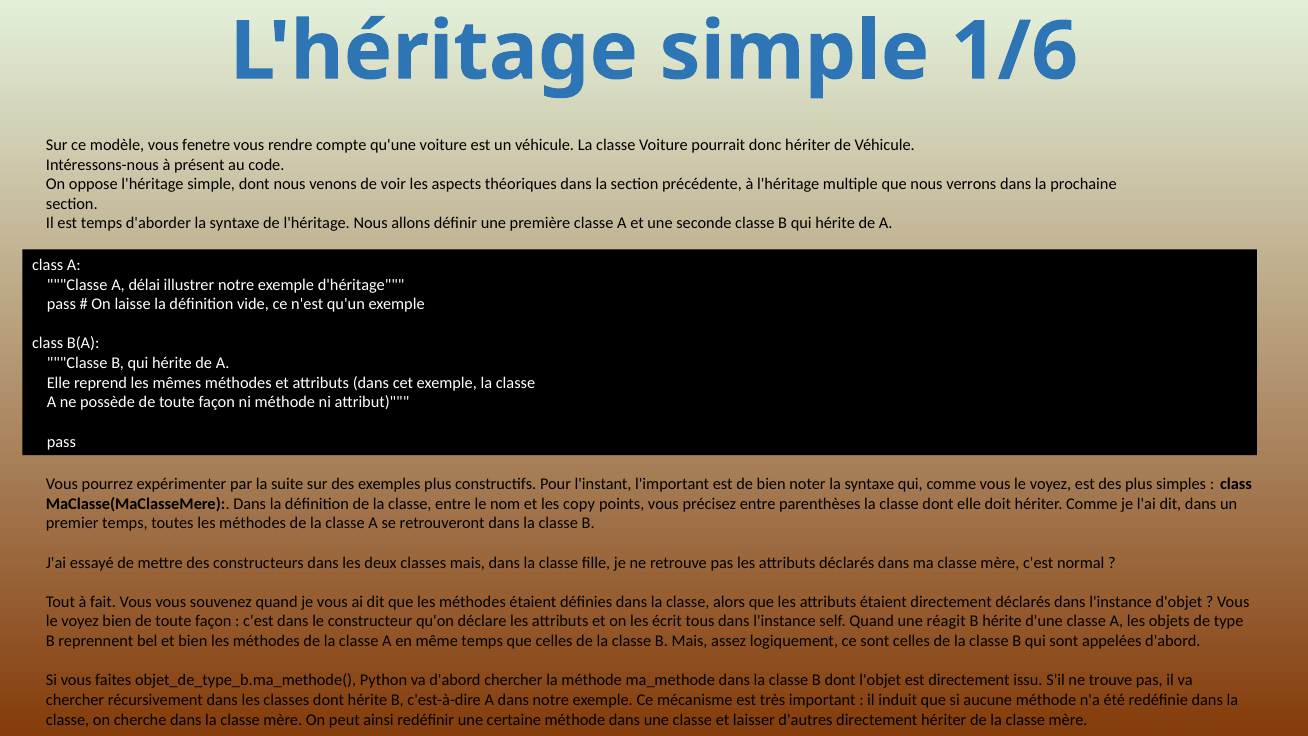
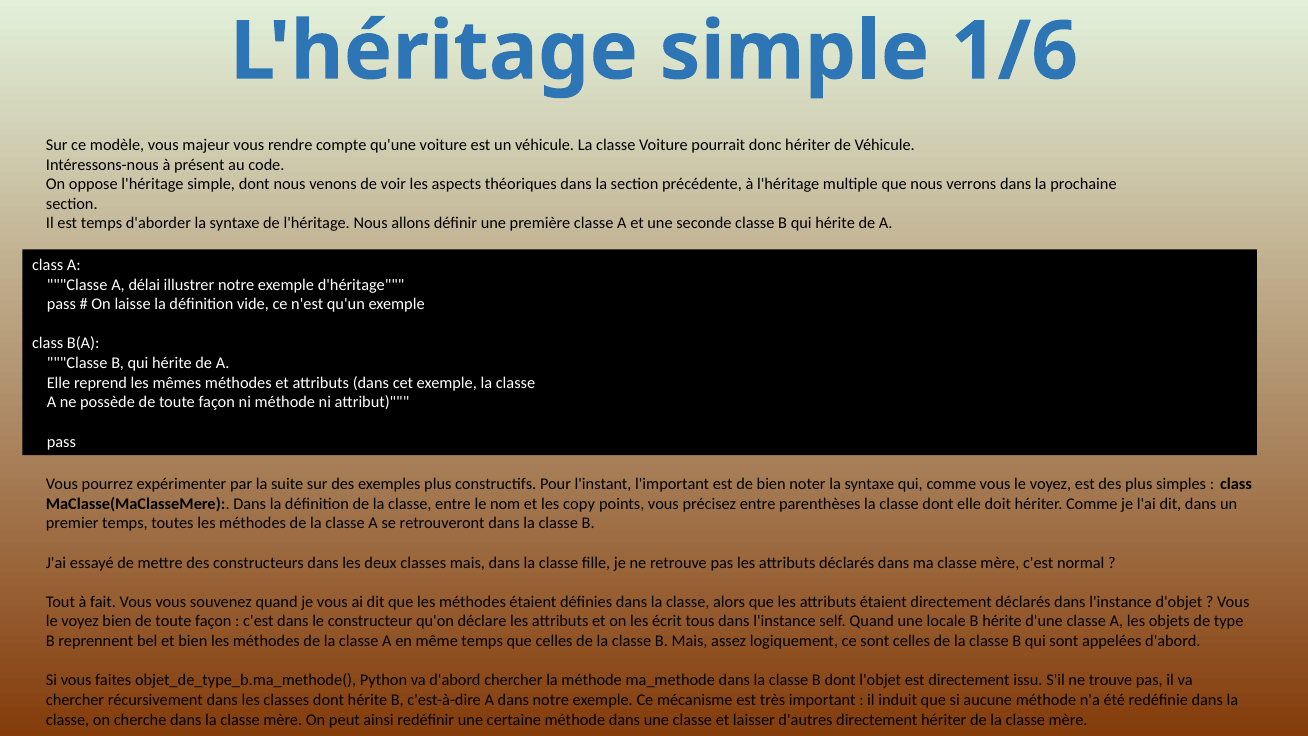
fenetre: fenetre -> majeur
réagit: réagit -> locale
